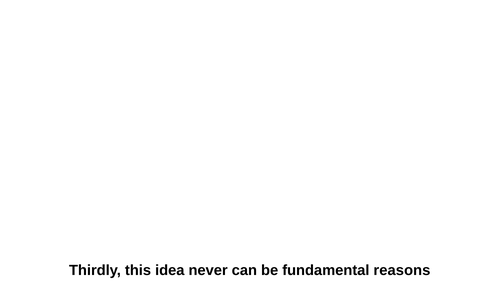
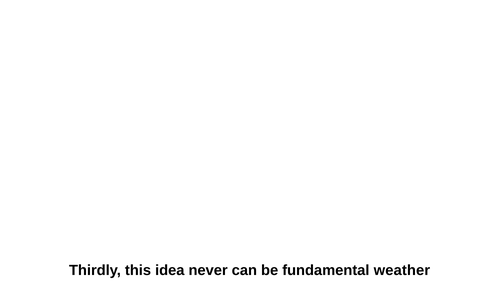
reasons: reasons -> weather
